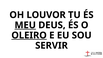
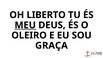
LOUVOR: LOUVOR -> LIBERTO
OLEIRO underline: present -> none
SERVIR: SERVIR -> GRAÇA
